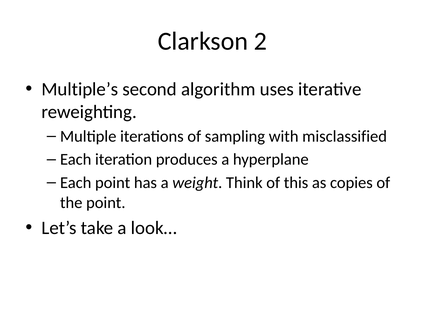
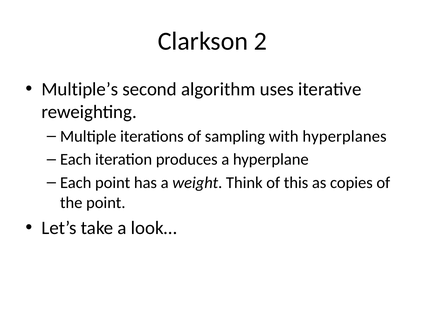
misclassified: misclassified -> hyperplanes
